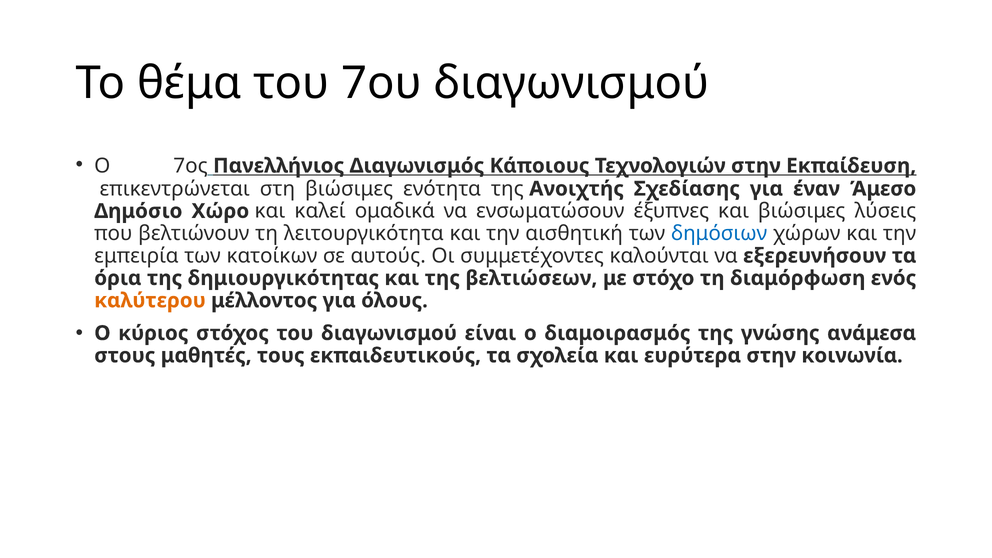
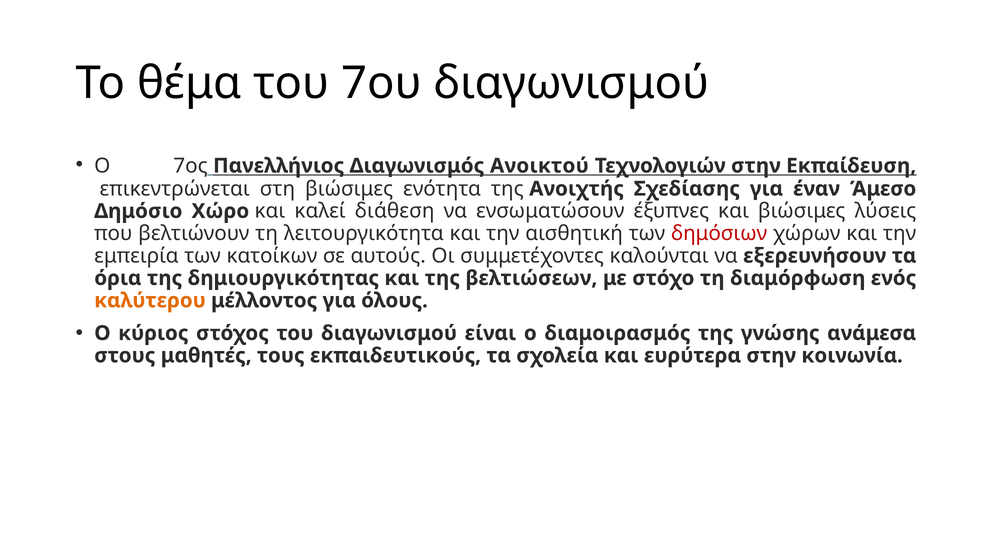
Κάποιους: Κάποιους -> Ανοικτού
ομαδικά: ομαδικά -> διάθεση
δημόσιων colour: blue -> red
